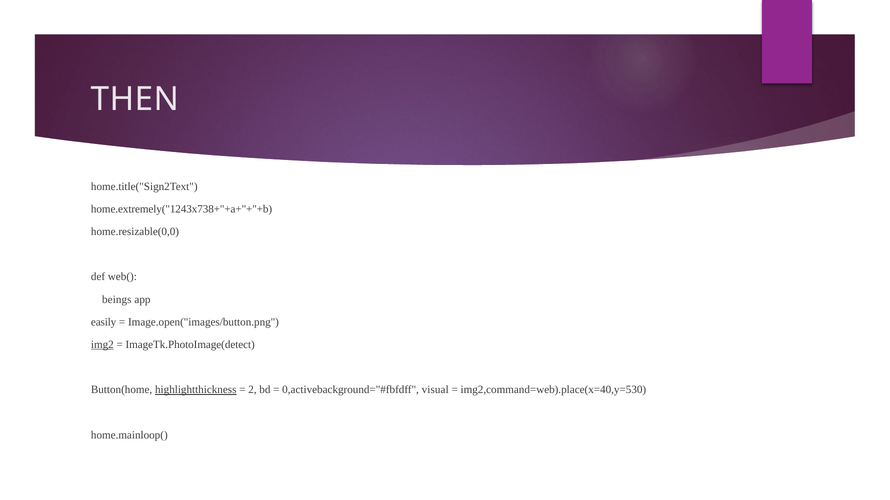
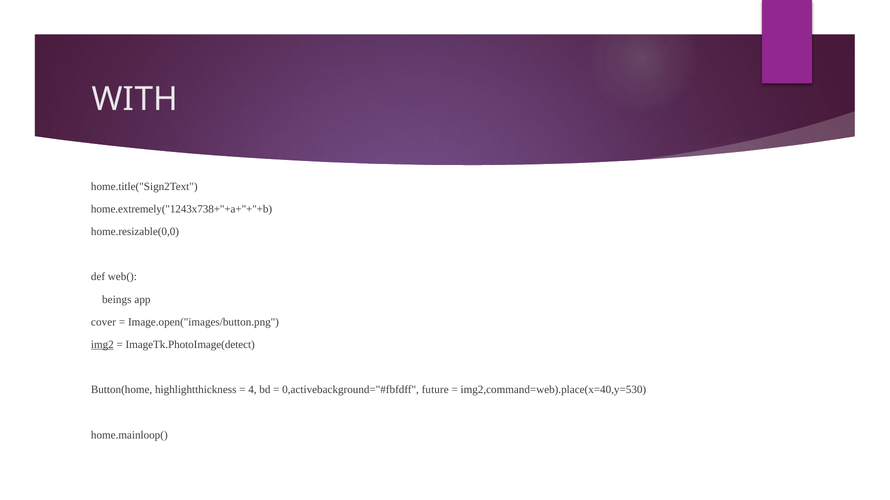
THEN: THEN -> WITH
easily: easily -> cover
highlightthickness underline: present -> none
2: 2 -> 4
visual: visual -> future
